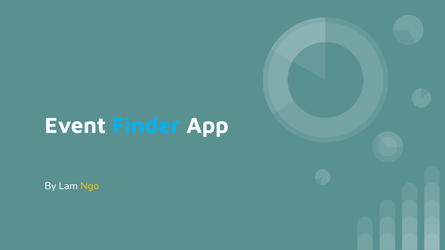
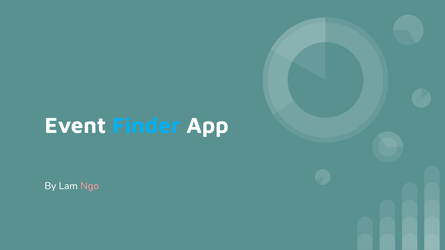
Ngo colour: yellow -> pink
